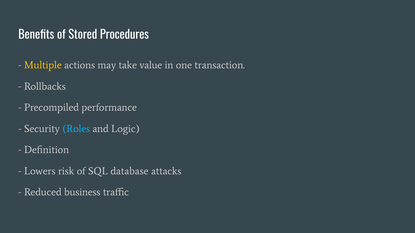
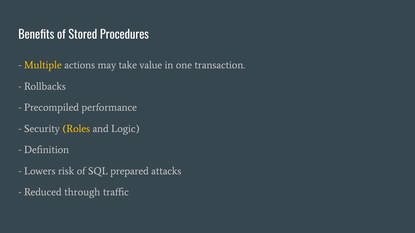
Roles colour: light blue -> yellow
database: database -> prepared
business: business -> through
